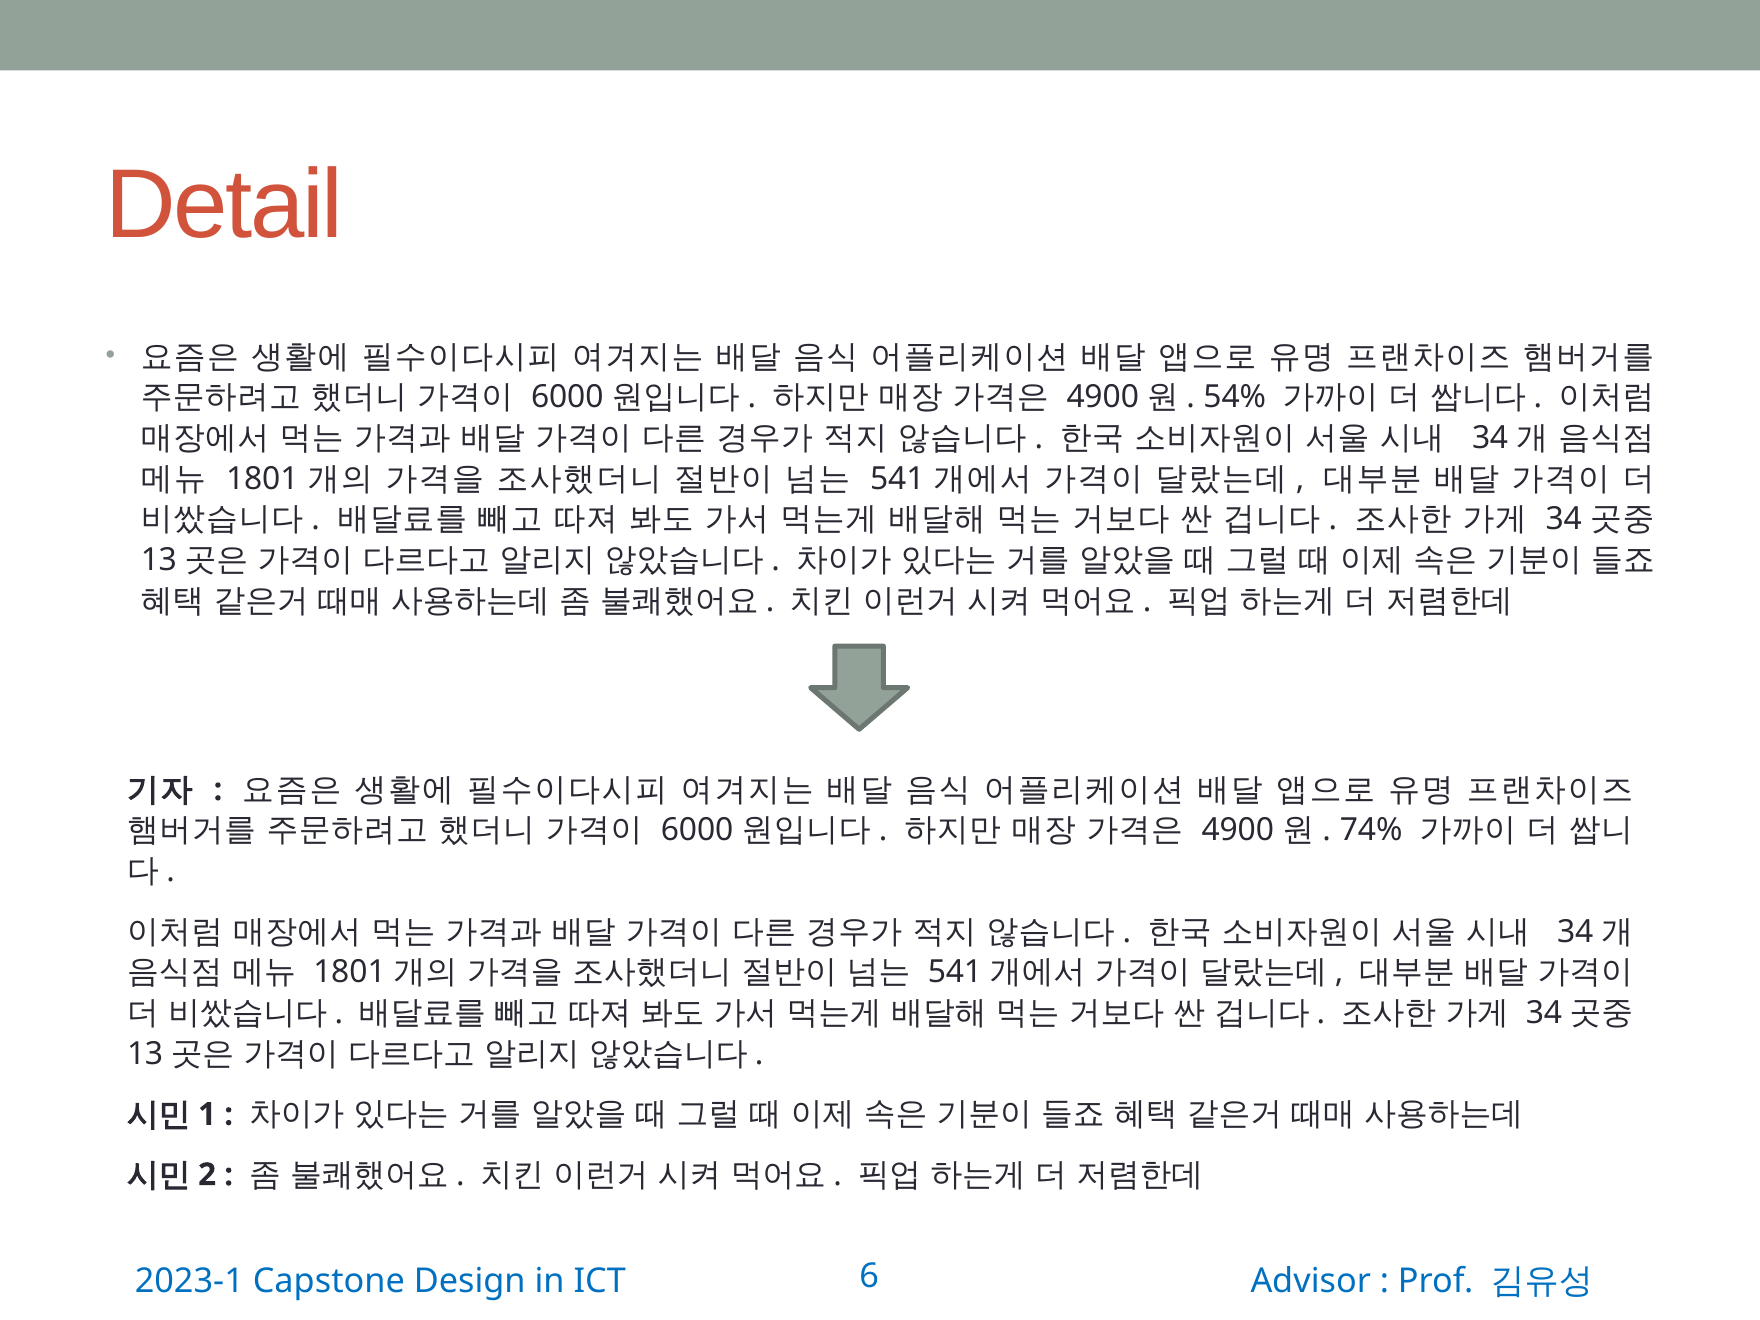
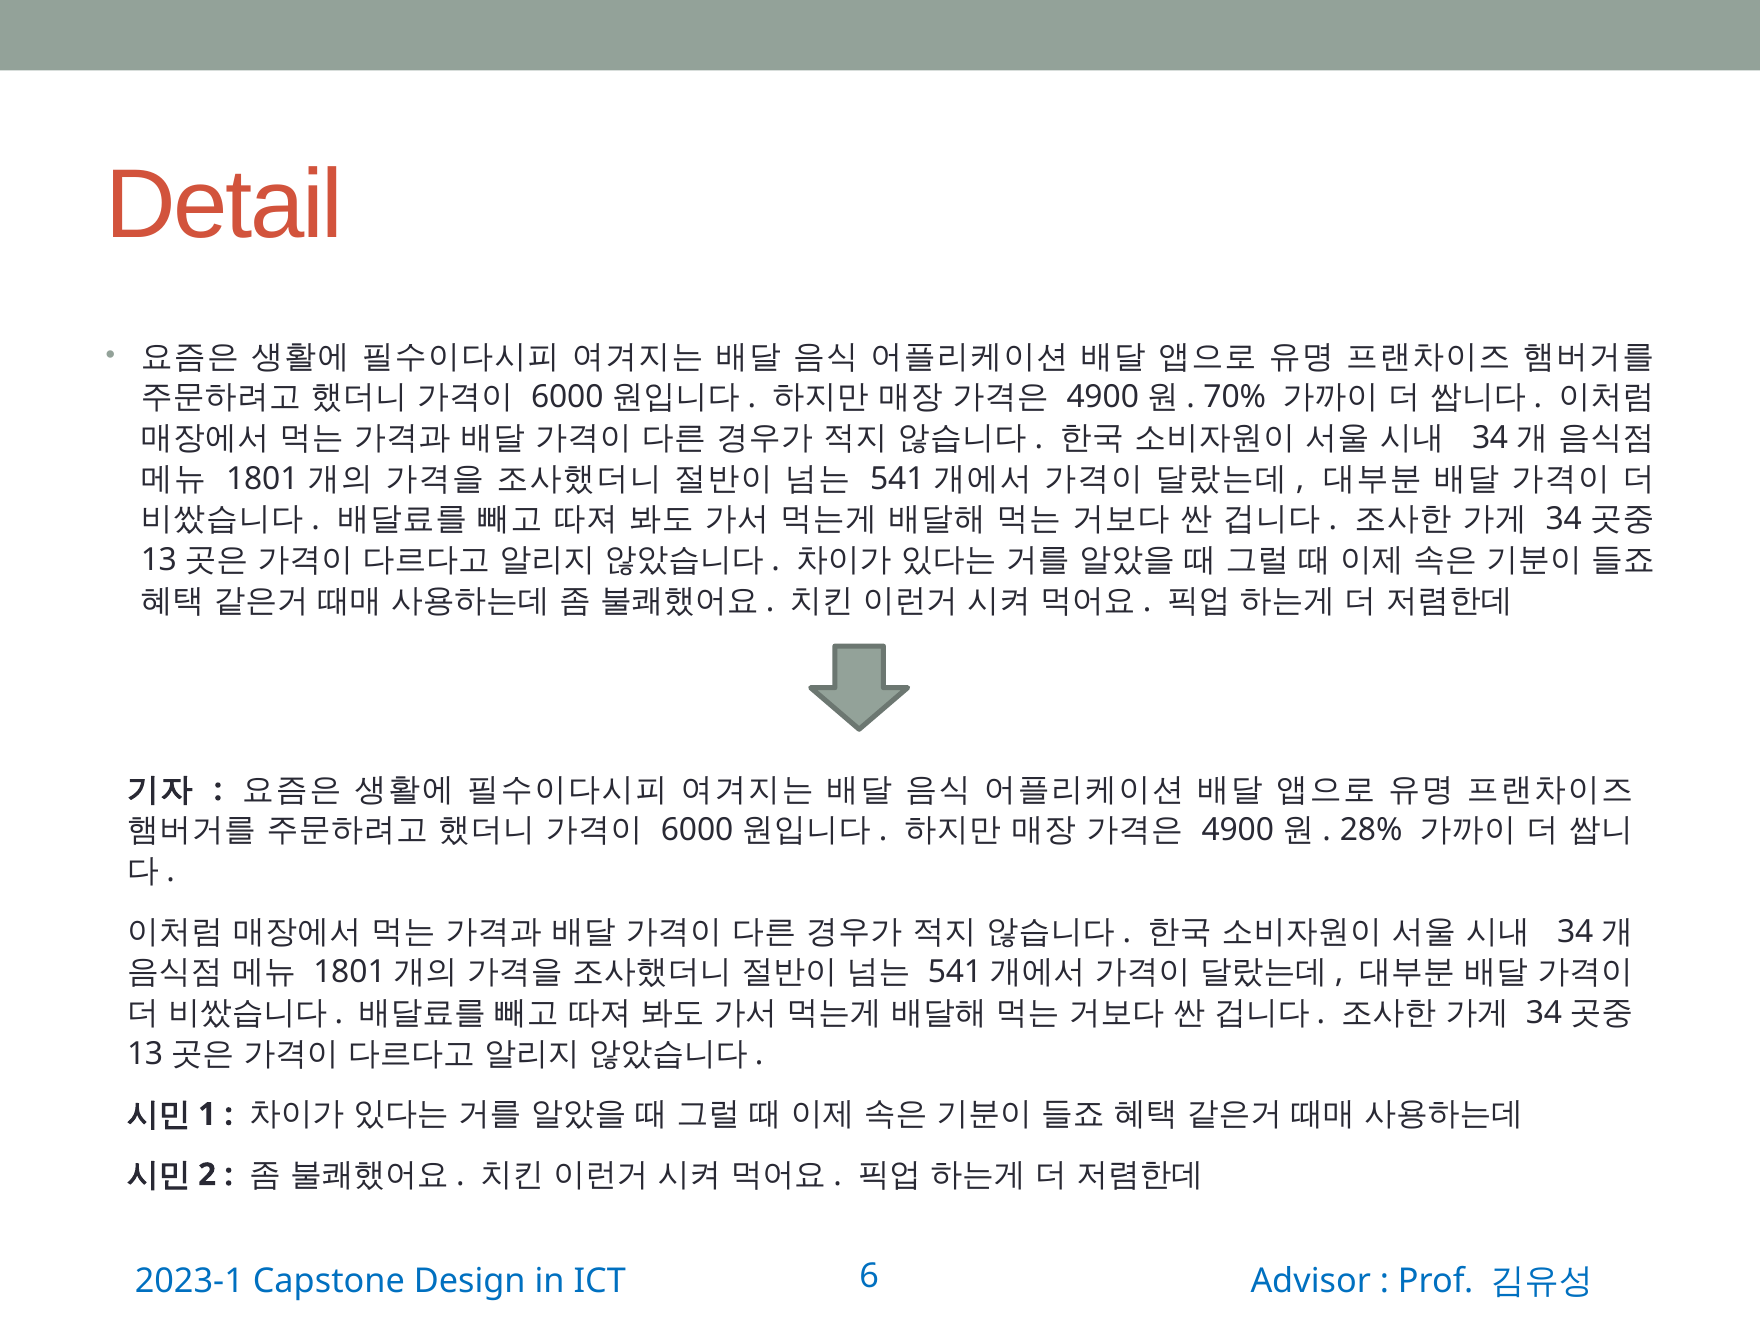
54%: 54% -> 70%
74%: 74% -> 28%
